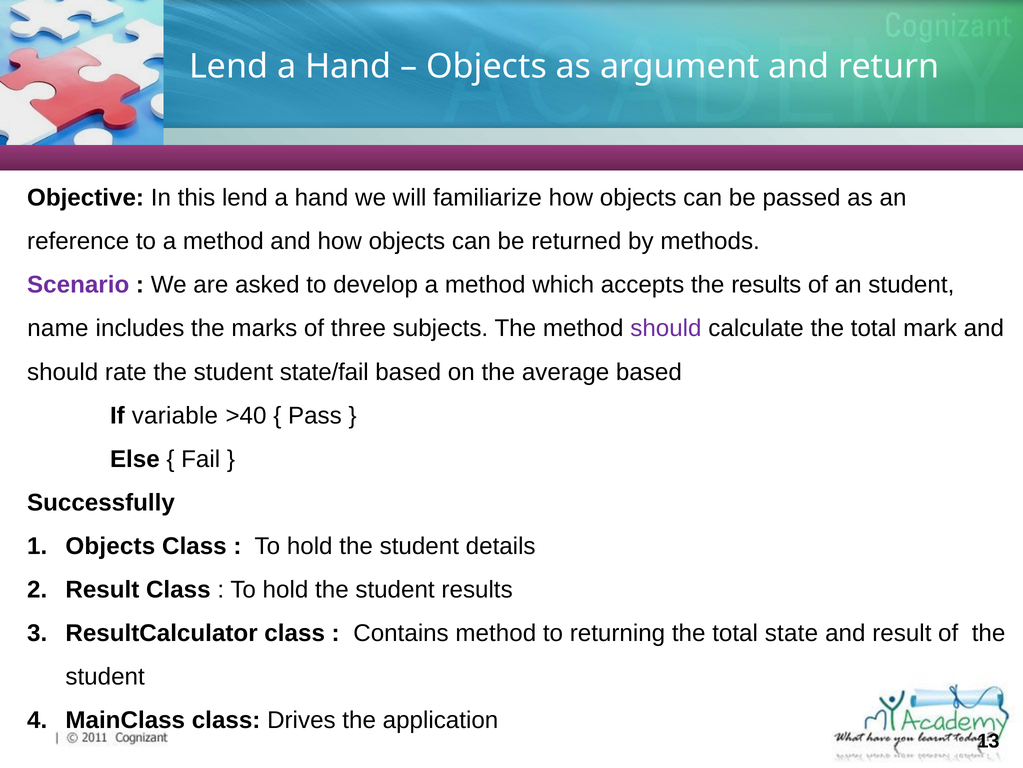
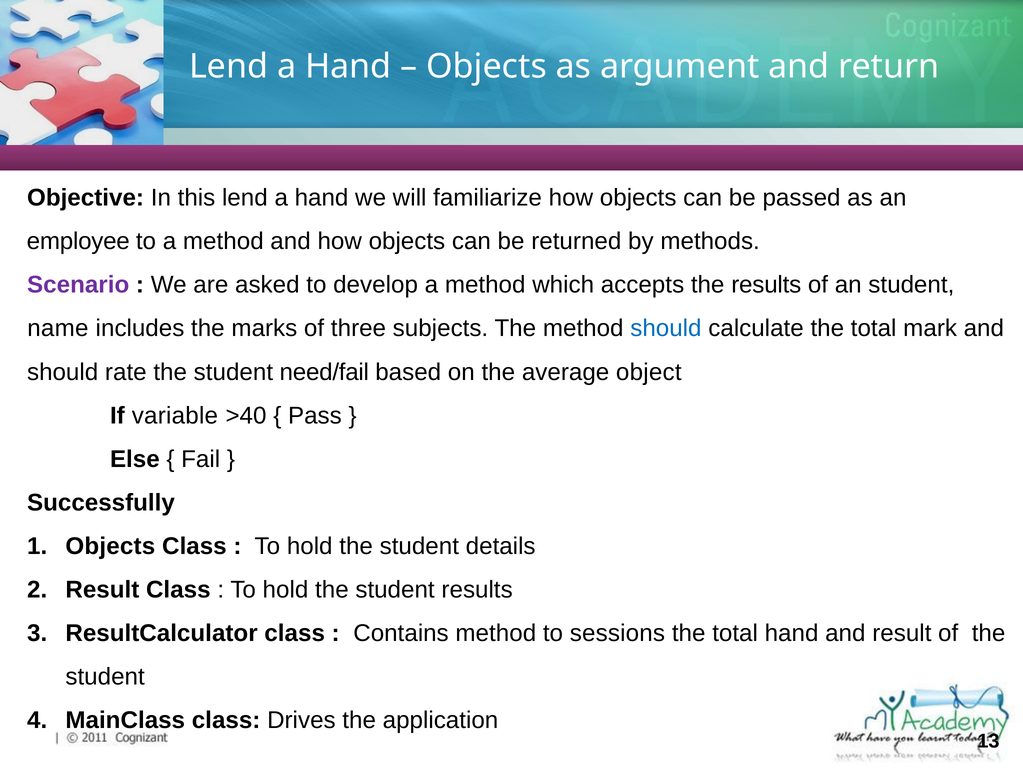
reference: reference -> employee
should at (666, 328) colour: purple -> blue
state/fail: state/fail -> need/fail
average based: based -> object
returning: returning -> sessions
total state: state -> hand
